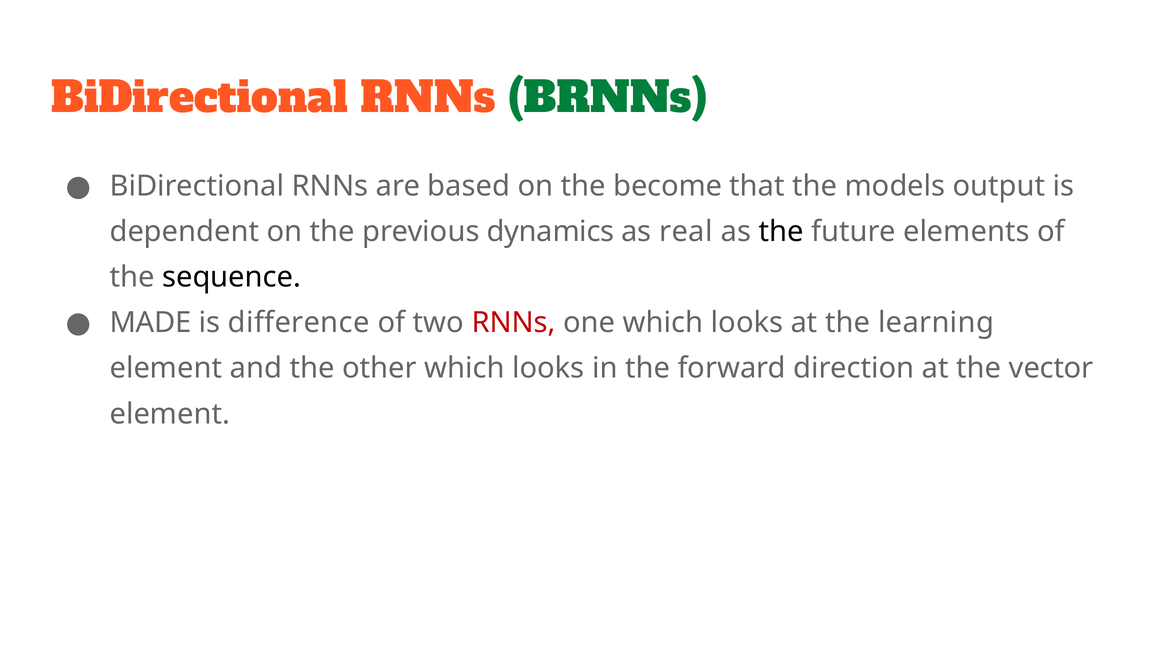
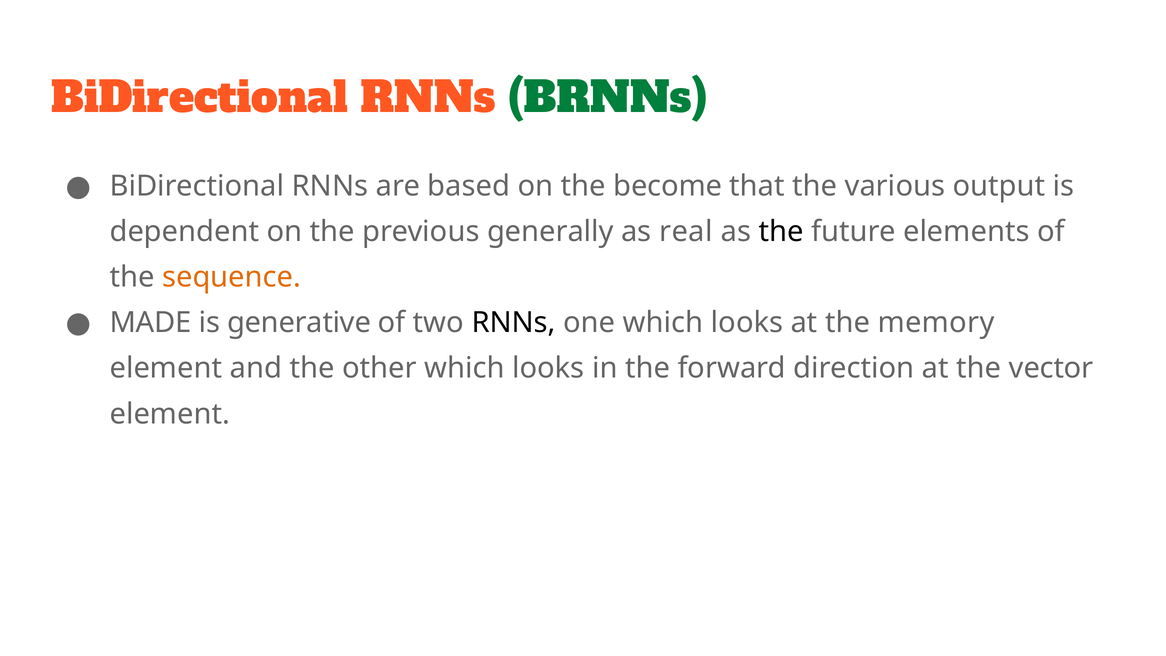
models: models -> various
dynamics: dynamics -> generally
sequence colour: black -> orange
difference: difference -> generative
RNNs at (514, 323) colour: red -> black
learning: learning -> memory
